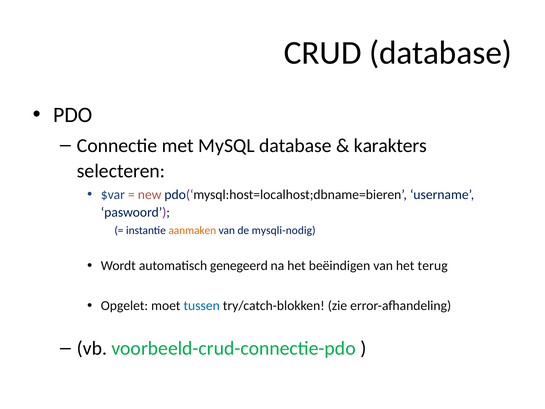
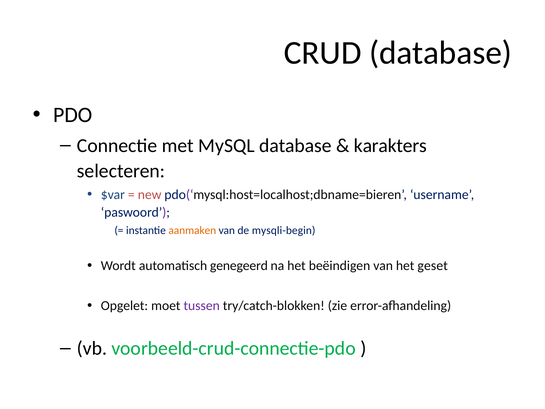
mysqli-nodig: mysqli-nodig -> mysqli-begin
terug: terug -> geset
tussen colour: blue -> purple
